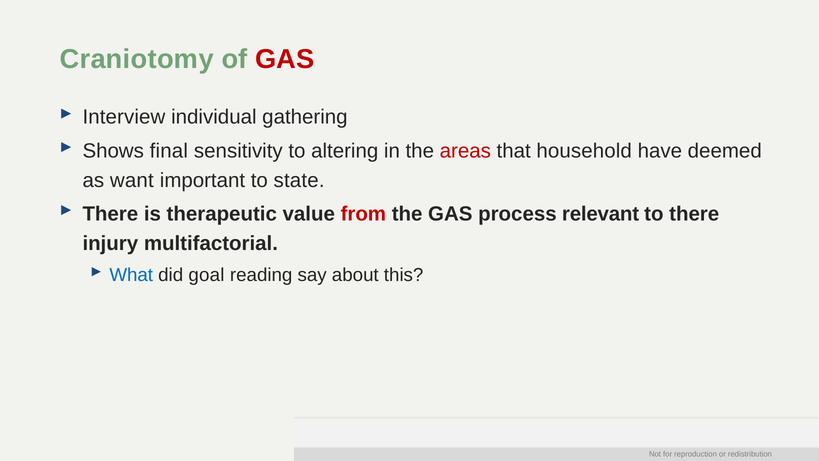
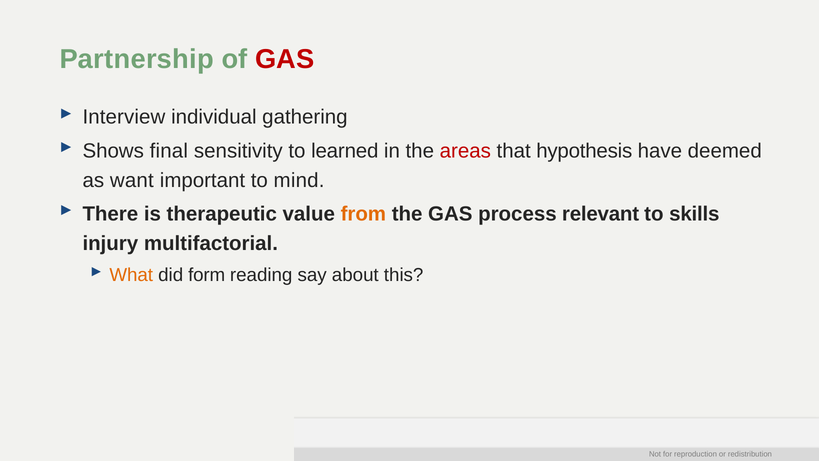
Craniotomy: Craniotomy -> Partnership
altering: altering -> learned
household: household -> hypothesis
state: state -> mind
from colour: red -> orange
to there: there -> skills
What colour: blue -> orange
goal: goal -> form
